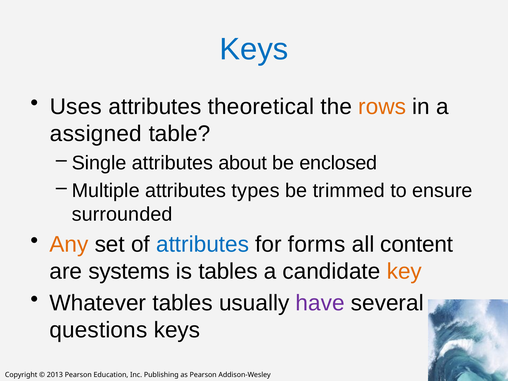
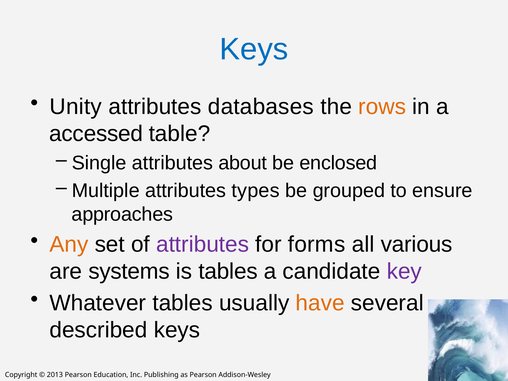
Uses: Uses -> Unity
theoretical: theoretical -> databases
assigned: assigned -> accessed
trimmed: trimmed -> grouped
surrounded: surrounded -> approaches
attributes at (203, 244) colour: blue -> purple
content: content -> various
key colour: orange -> purple
have colour: purple -> orange
questions: questions -> described
